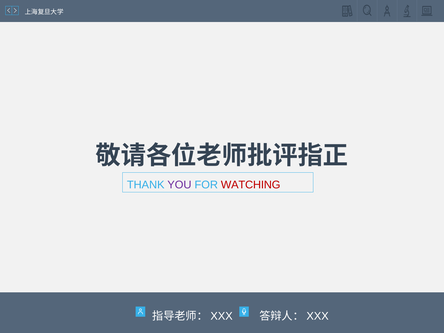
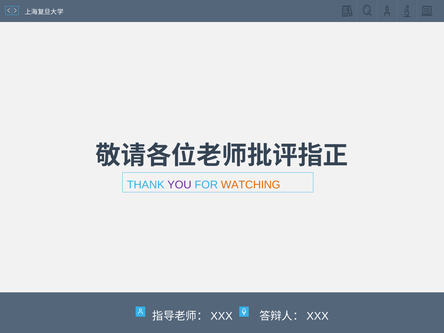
WATCHING colour: red -> orange
